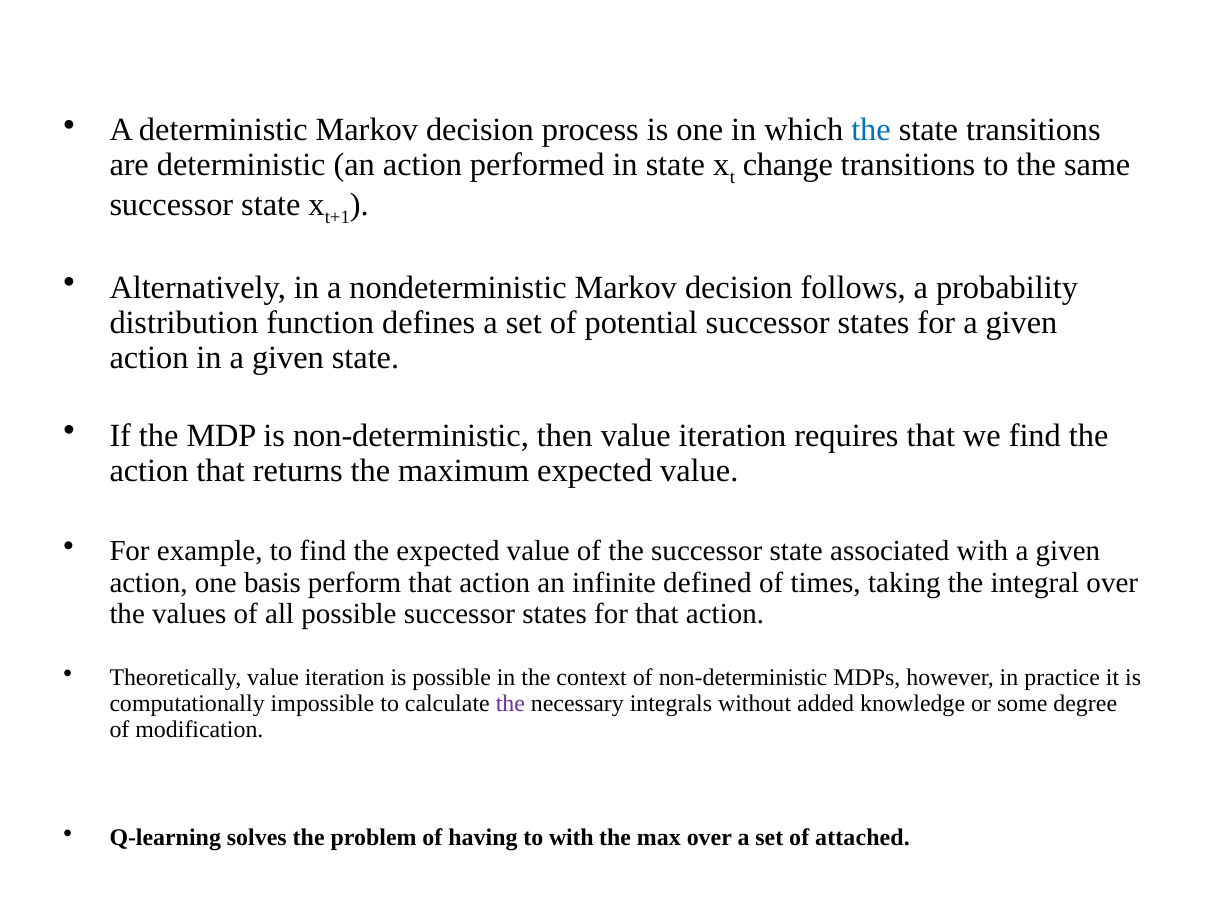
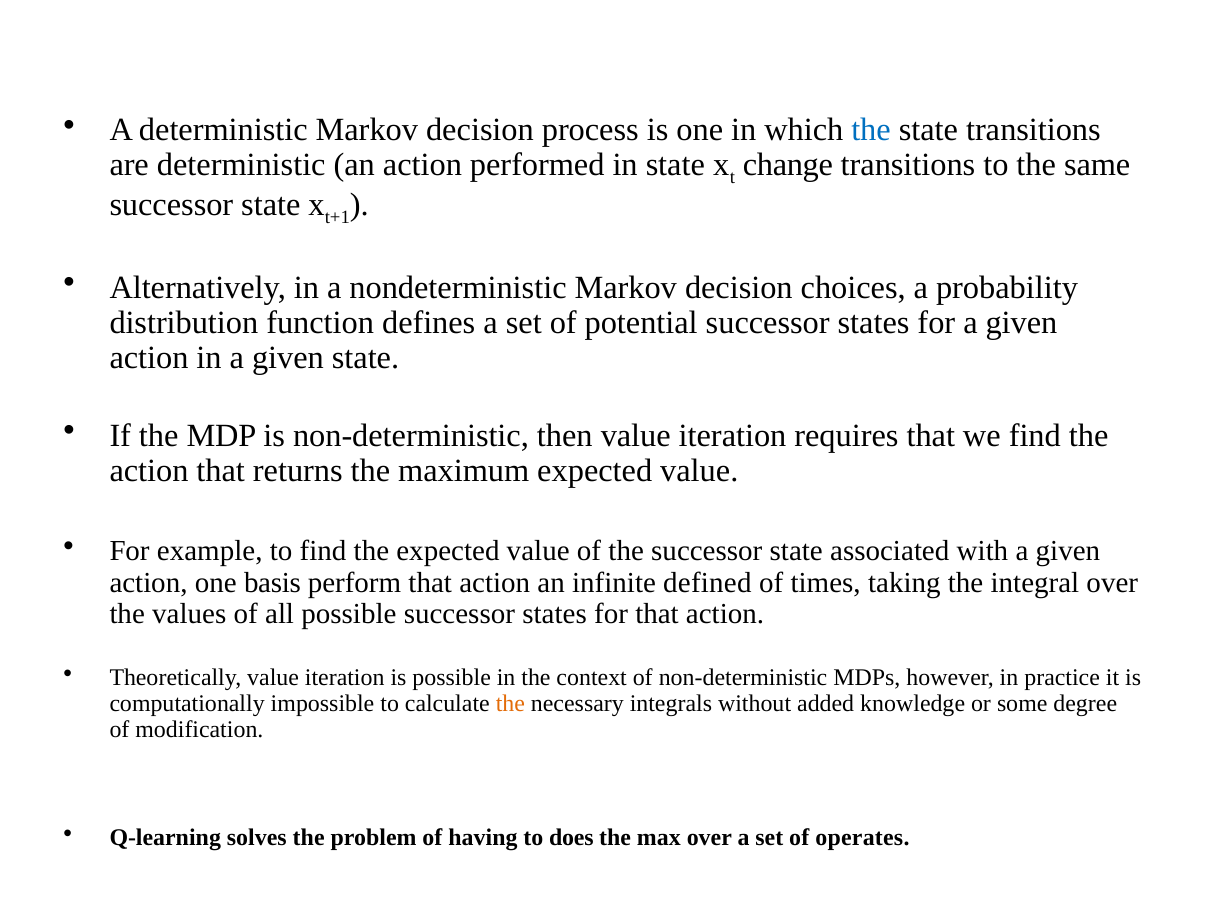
follows: follows -> choices
the at (510, 703) colour: purple -> orange
to with: with -> does
attached: attached -> operates
